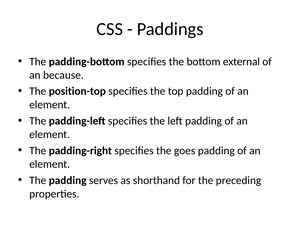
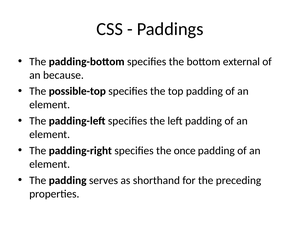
position-top: position-top -> possible-top
goes: goes -> once
